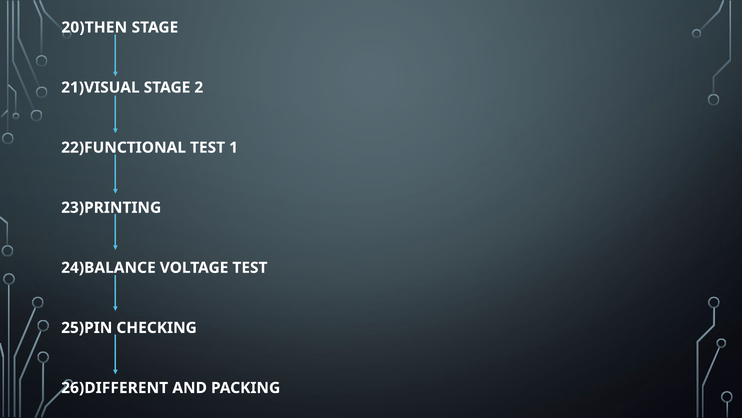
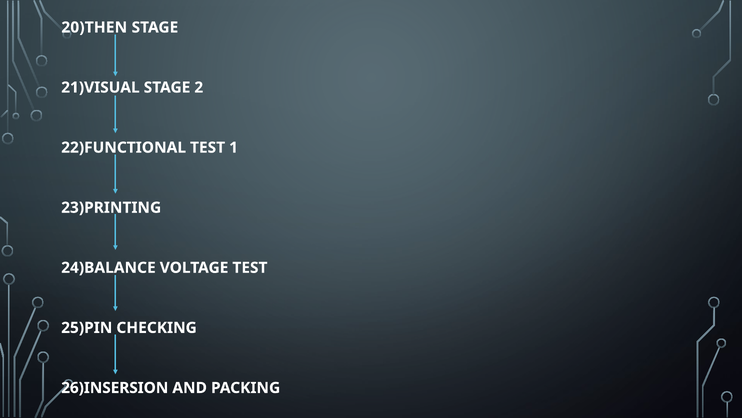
26)DIFFERENT: 26)DIFFERENT -> 26)INSERSION
